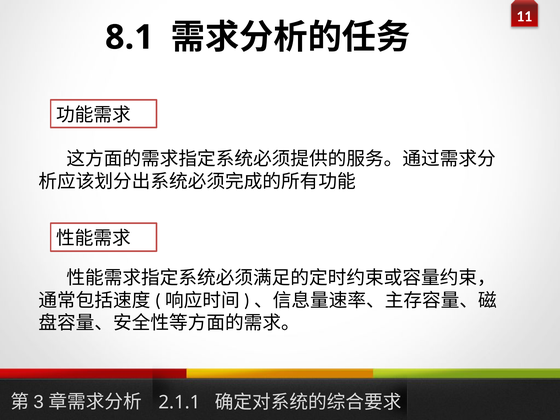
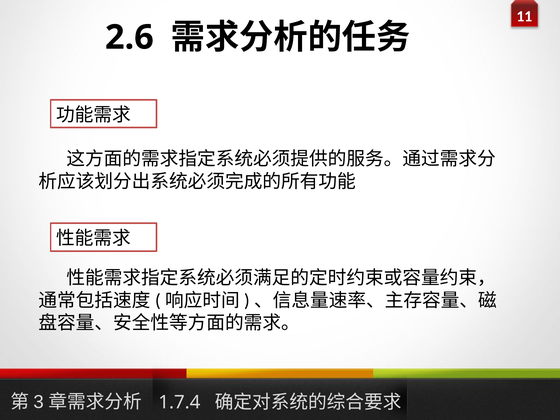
8.1: 8.1 -> 2.6
2.1.1: 2.1.1 -> 1.7.4
